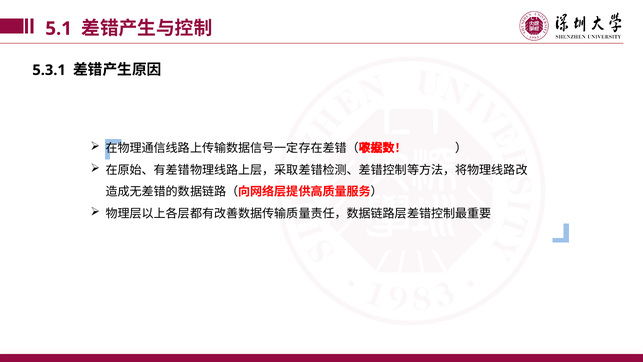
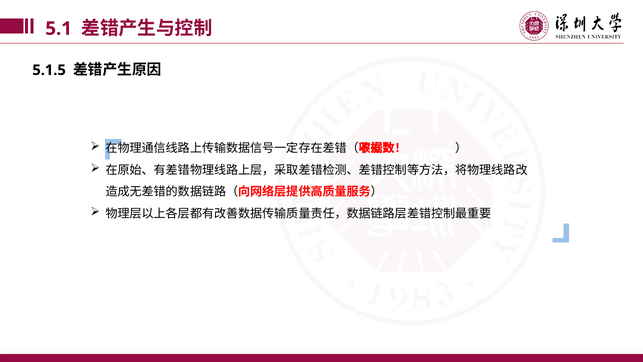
5.3.1: 5.3.1 -> 5.1.5
